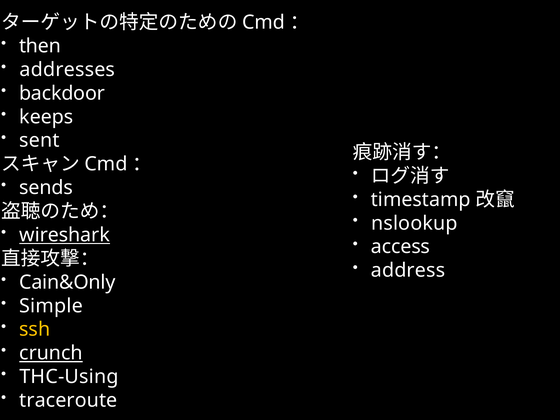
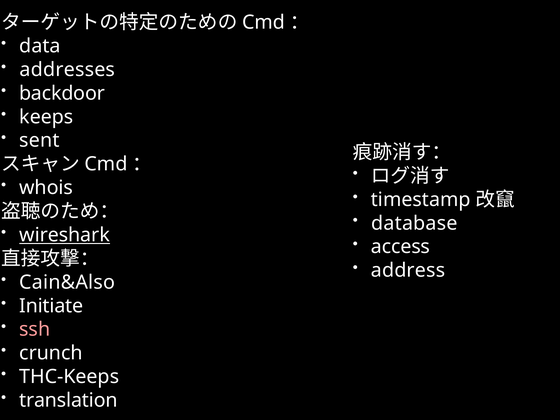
then: then -> data
sends: sends -> whois
nslookup: nslookup -> database
Cain&Only: Cain&Only -> Cain&Also
Simple: Simple -> Initiate
ssh colour: yellow -> pink
crunch underline: present -> none
THC-Using: THC-Using -> THC-Keeps
traceroute: traceroute -> translation
